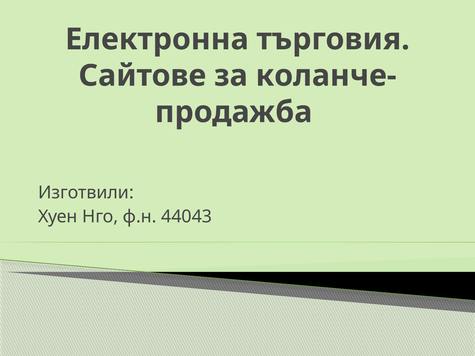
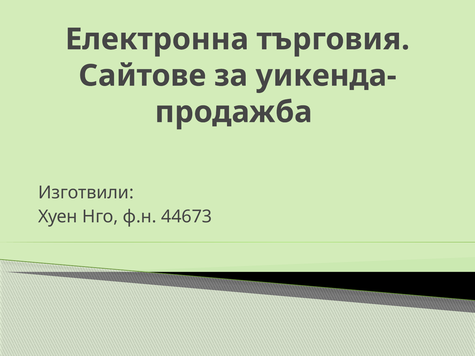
коланче-: коланче- -> уикенда-
44043: 44043 -> 44673
